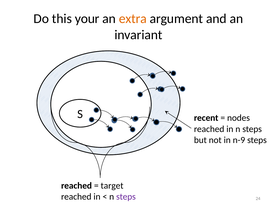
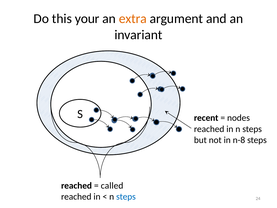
n-9: n-9 -> n-8
target: target -> called
steps at (126, 196) colour: purple -> blue
